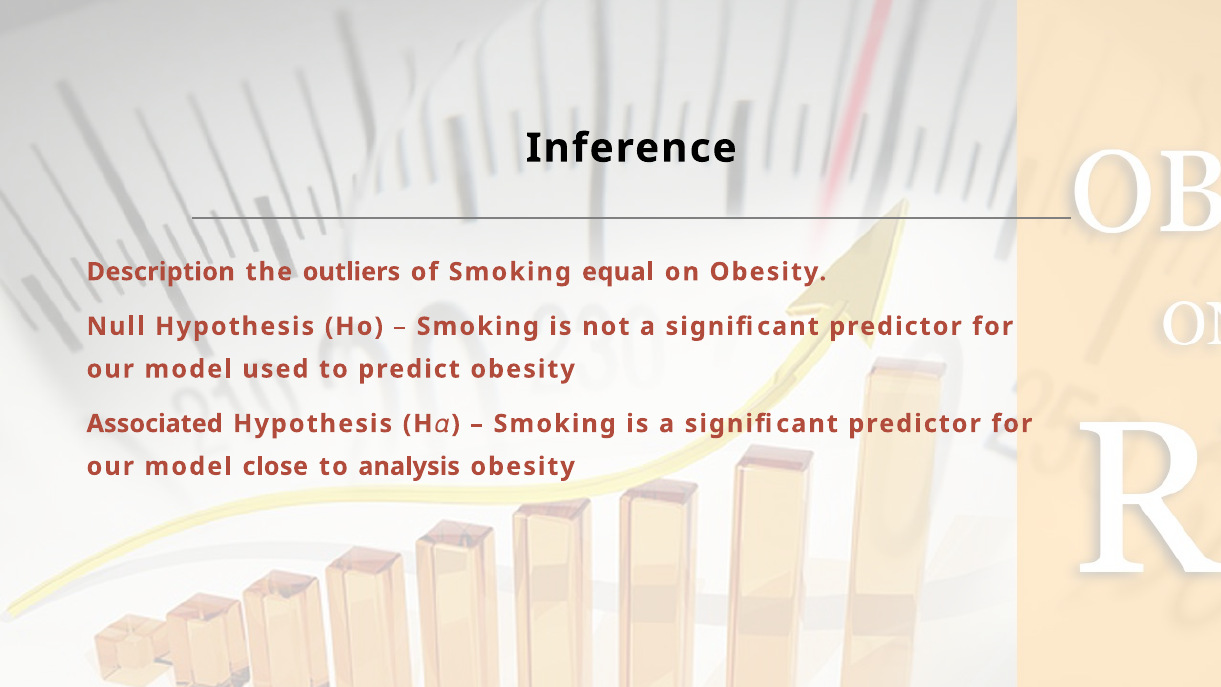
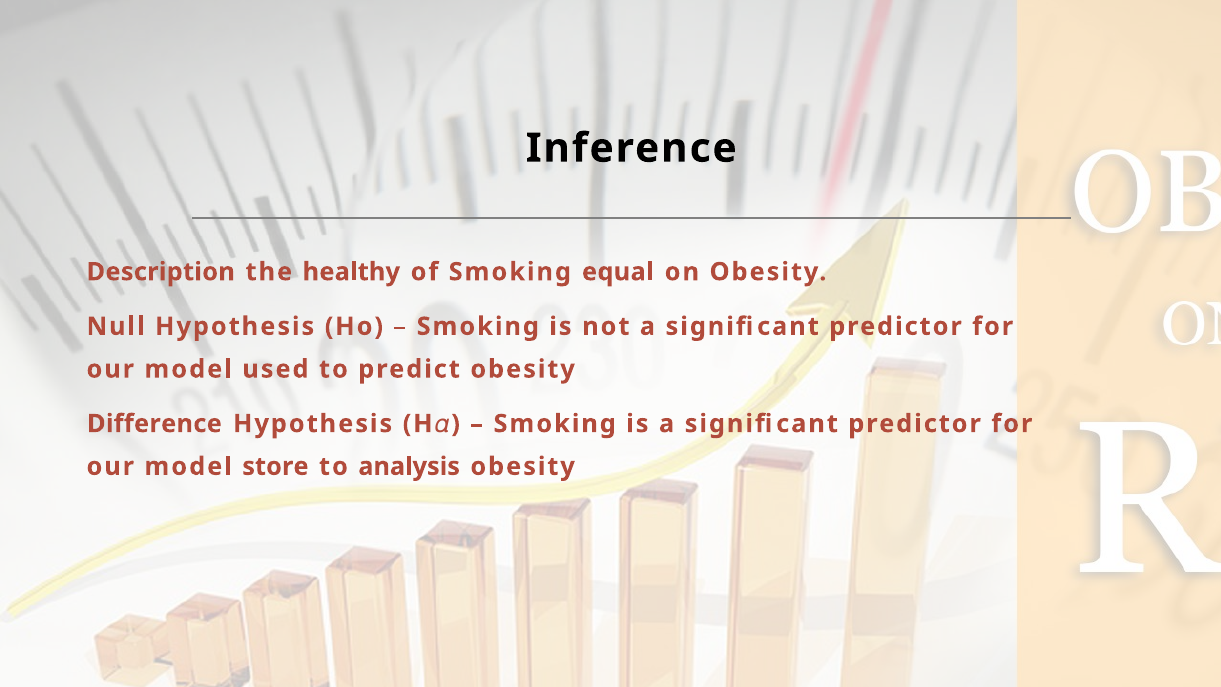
outliers: outliers -> healthy
Associated: Associated -> Difference
close: close -> store
